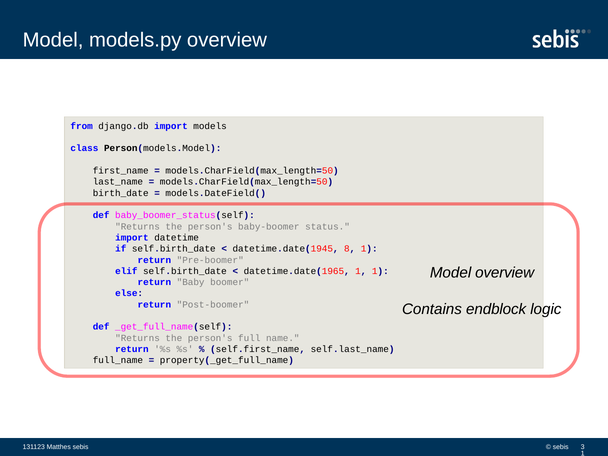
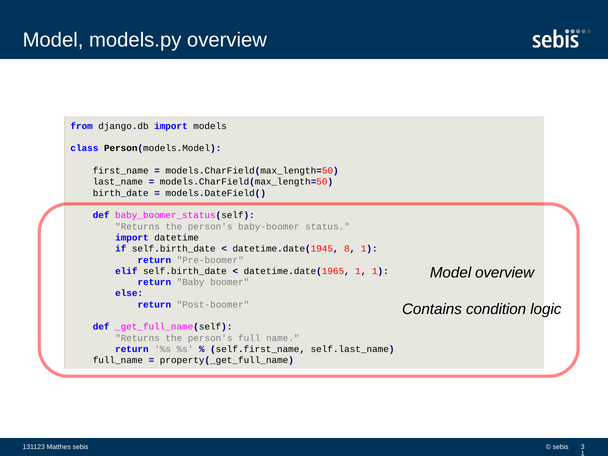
endblock: endblock -> condition
